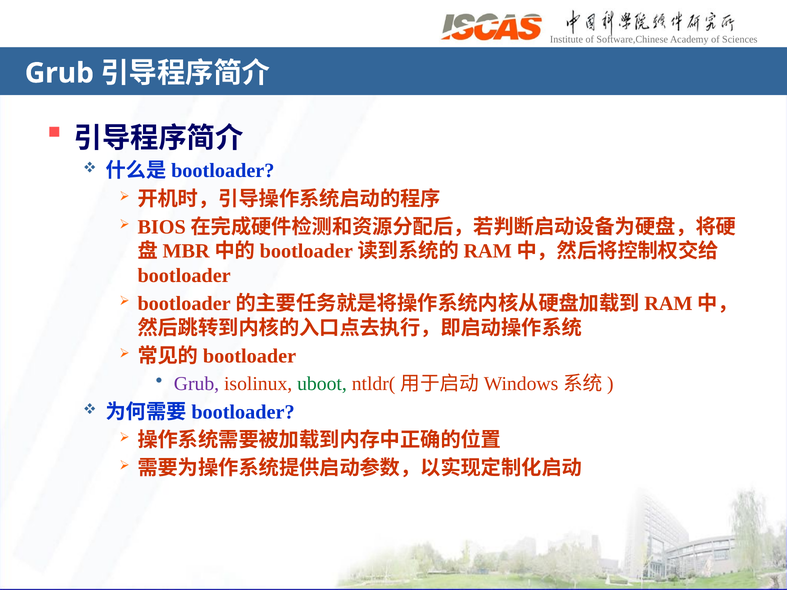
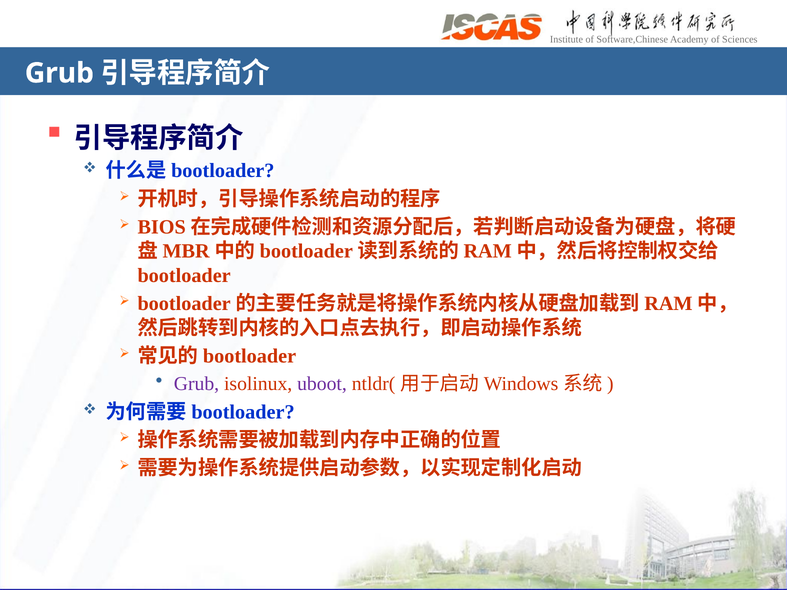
uboot colour: green -> purple
